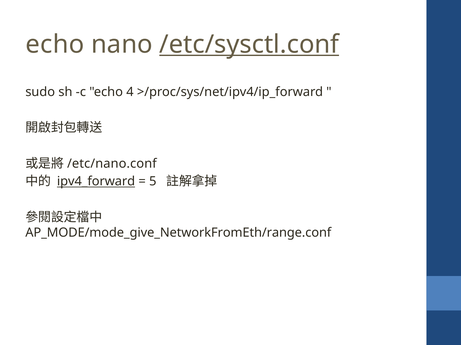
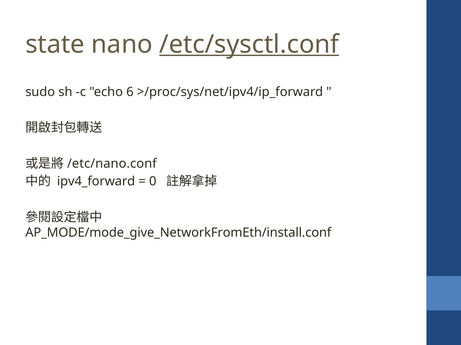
echo at (55, 44): echo -> state
4: 4 -> 6
ipv4_forward underline: present -> none
5: 5 -> 0
AP_MODE/mode_give_NetworkFromEth/range.conf: AP_MODE/mode_give_NetworkFromEth/range.conf -> AP_MODE/mode_give_NetworkFromEth/install.conf
